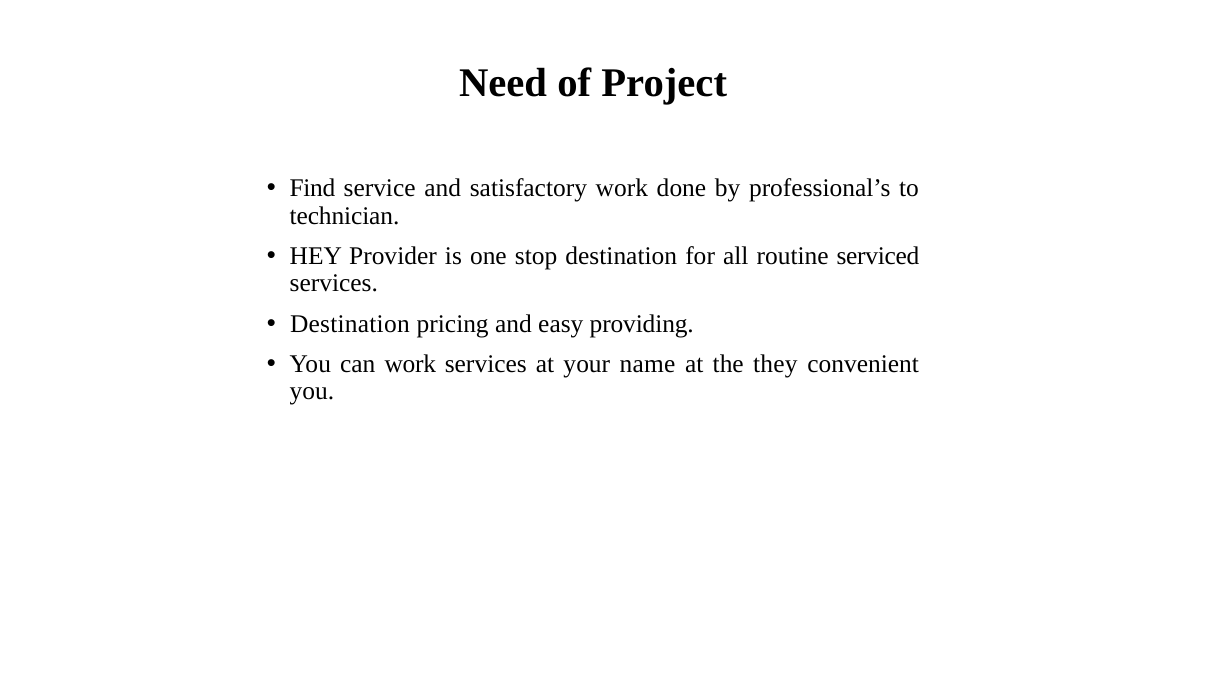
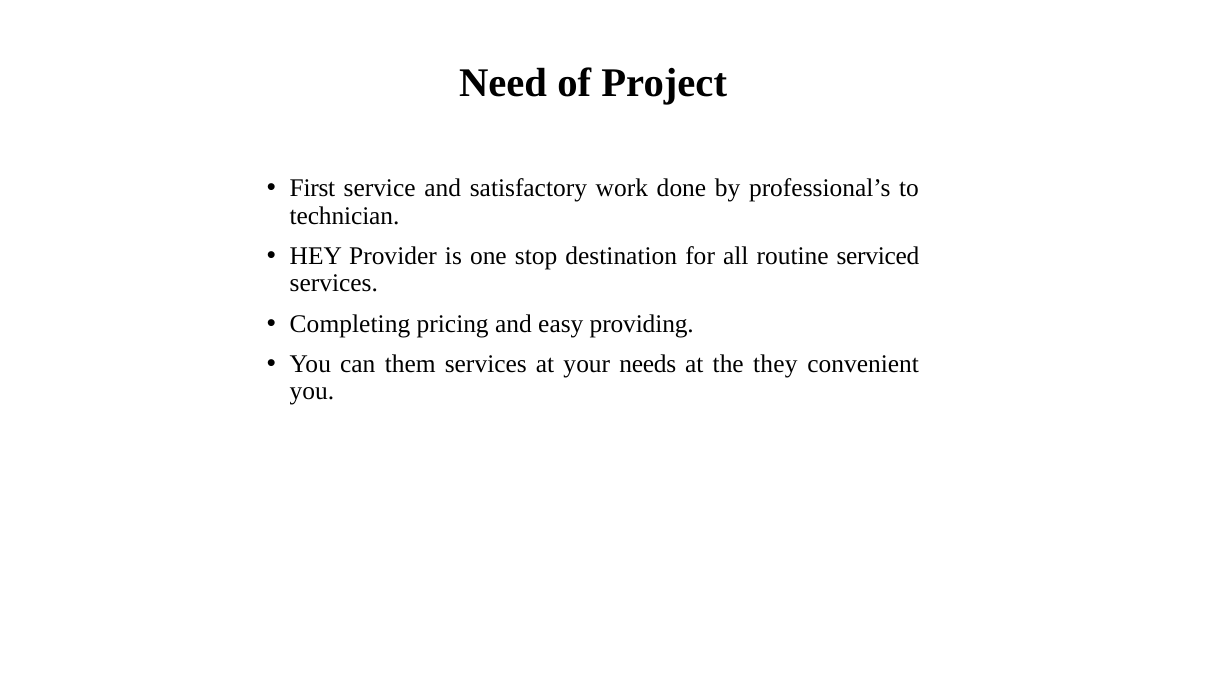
Find: Find -> First
Destination at (350, 324): Destination -> Completing
can work: work -> them
name: name -> needs
